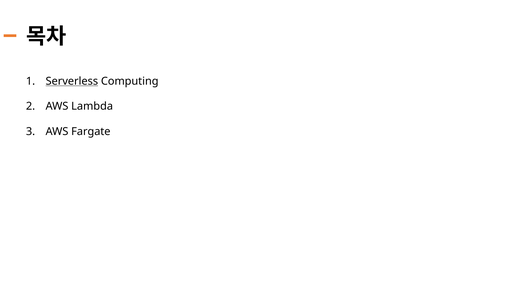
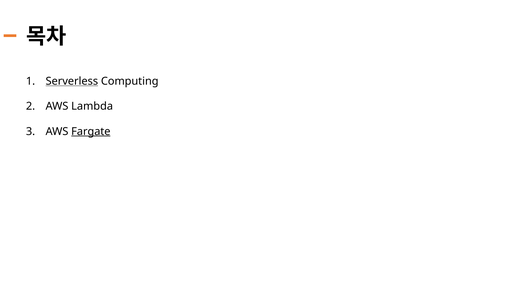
Fargate underline: none -> present
